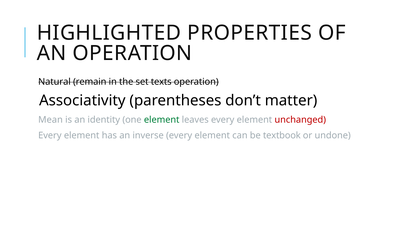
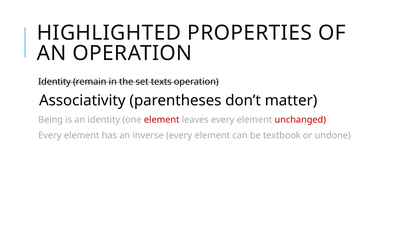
Natural at (54, 82): Natural -> Identity
Mean: Mean -> Being
element at (162, 119) colour: green -> red
